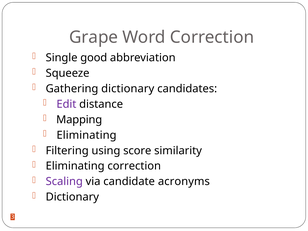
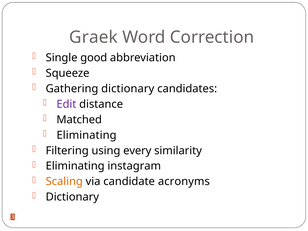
Grape: Grape -> Graek
Mapping: Mapping -> Matched
score: score -> every
Eliminating correction: correction -> instagram
Scaling colour: purple -> orange
